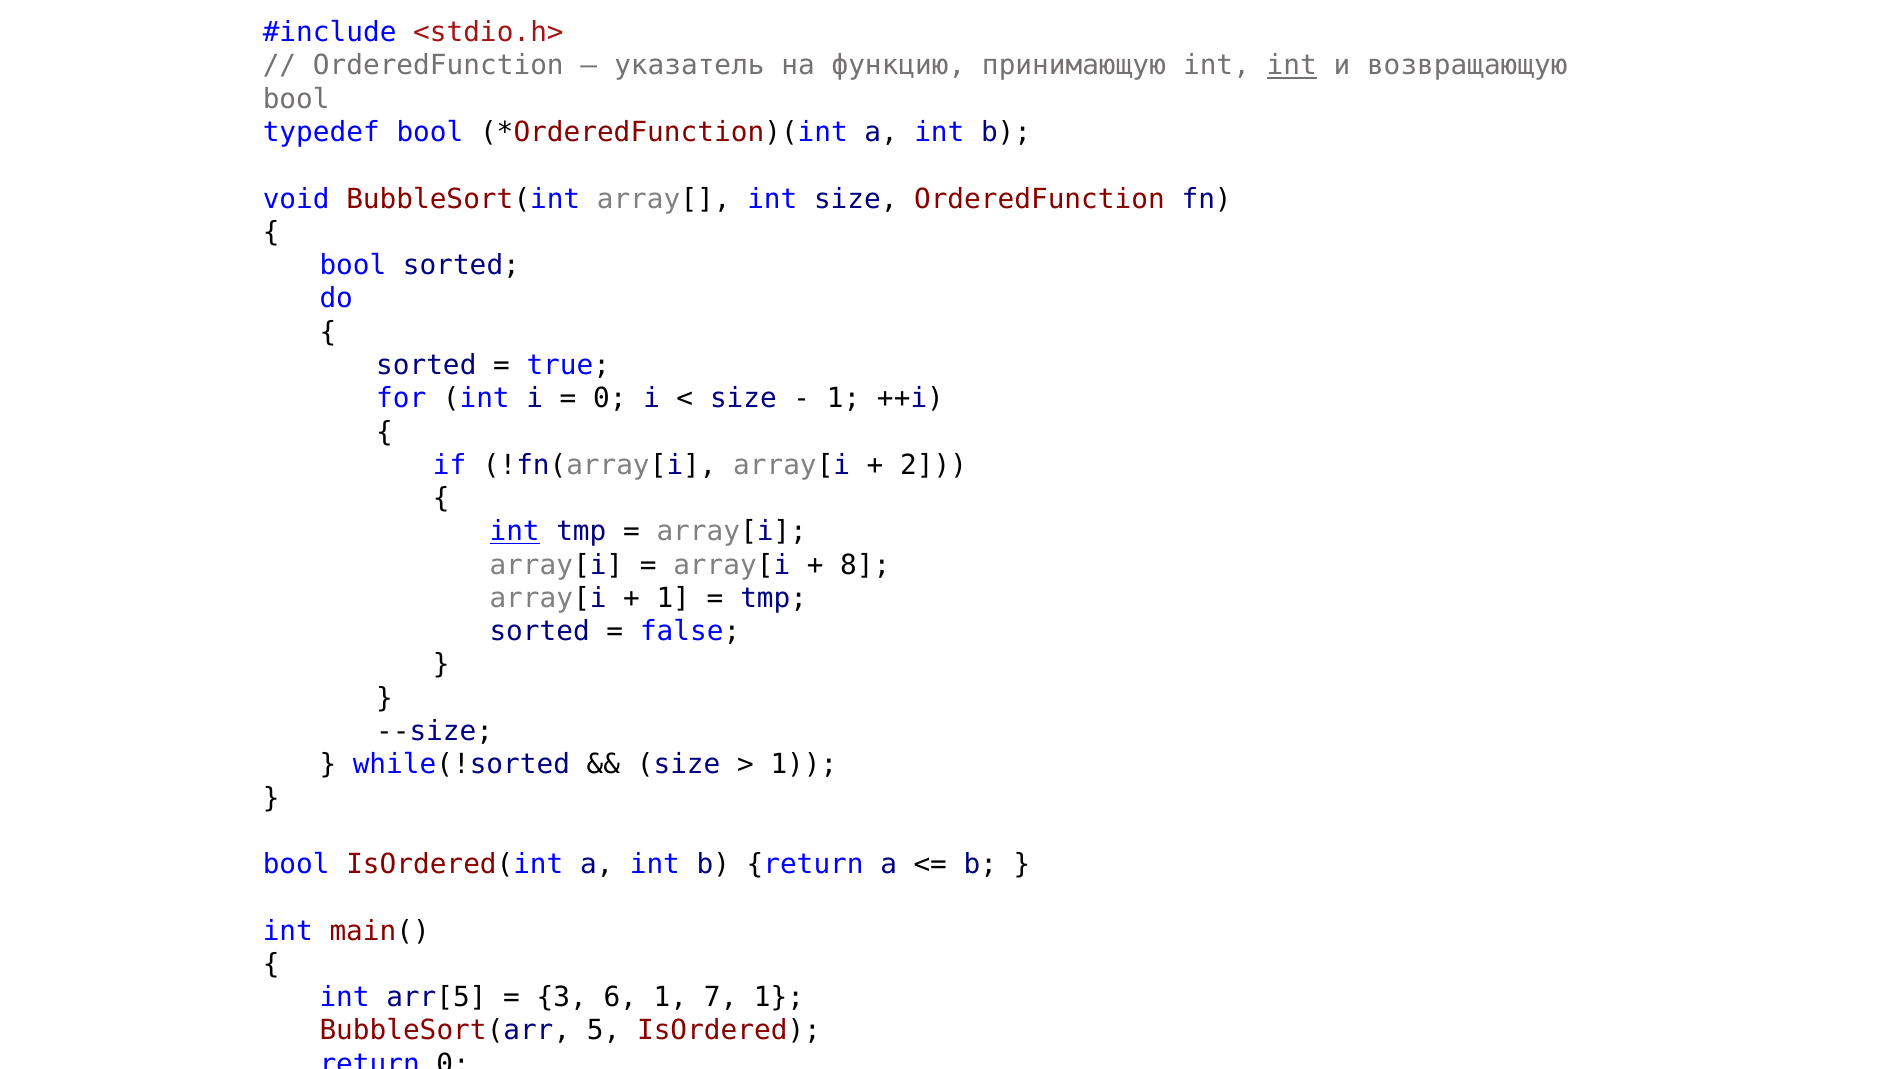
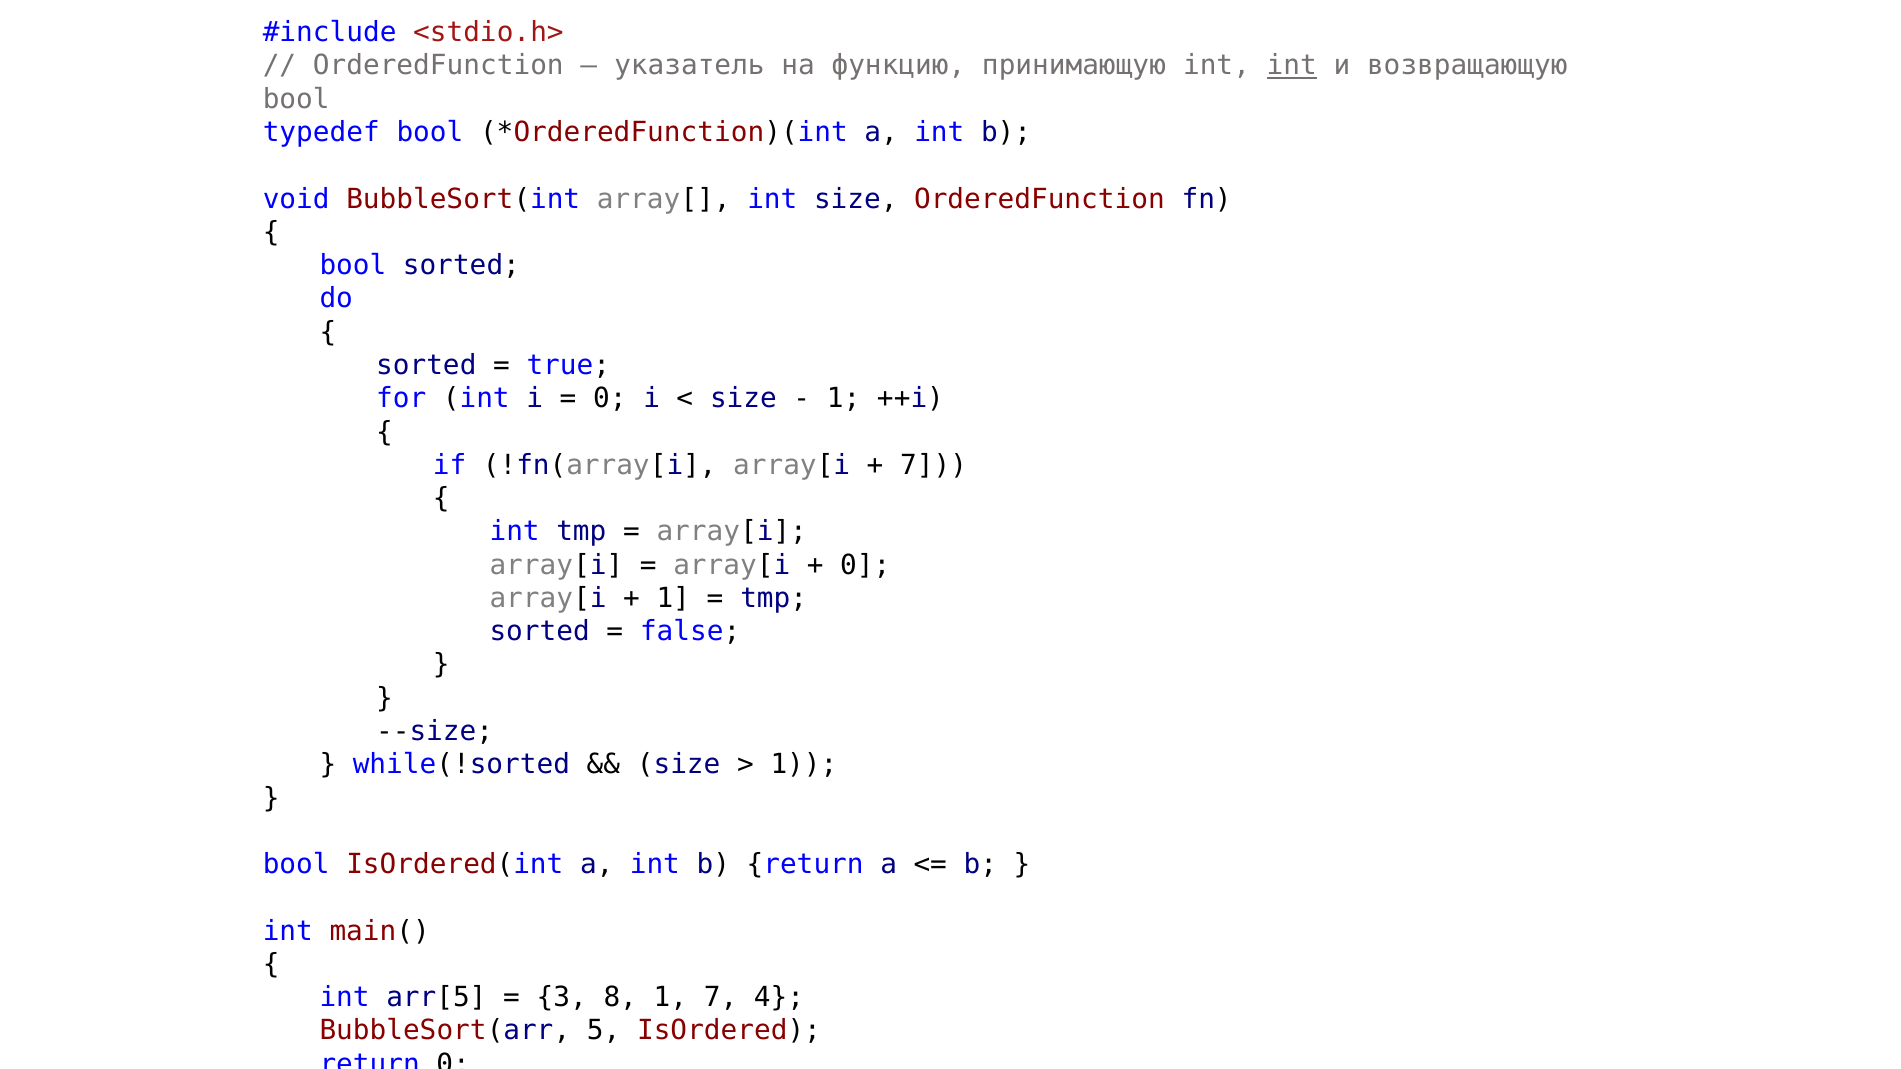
2 at (934, 465): 2 -> 7
int at (515, 532) underline: present -> none
8 at (865, 565): 8 -> 0
6: 6 -> 8
7 1: 1 -> 4
